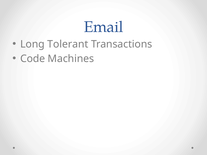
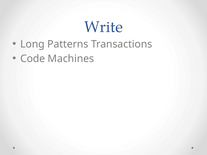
Email: Email -> Write
Tolerant: Tolerant -> Patterns
